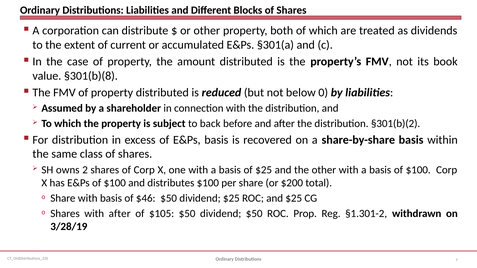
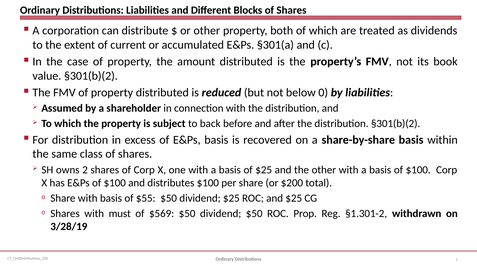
value §301(b)(8: §301(b)(8 -> §301(b)(2
$46: $46 -> $55
with after: after -> must
$105: $105 -> $569
